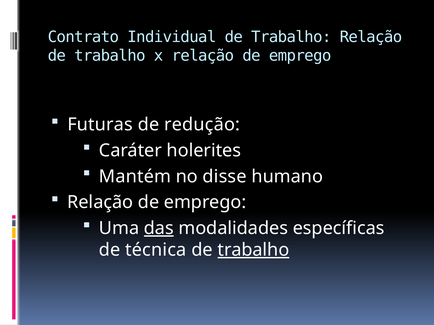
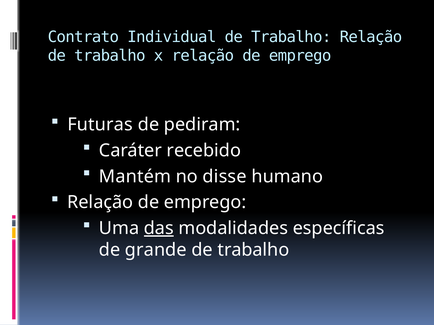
redução: redução -> pediram
holerites: holerites -> recebido
técnica: técnica -> grande
trabalho at (253, 250) underline: present -> none
